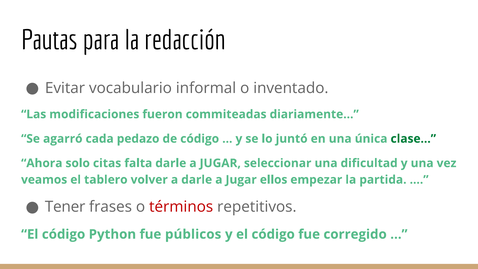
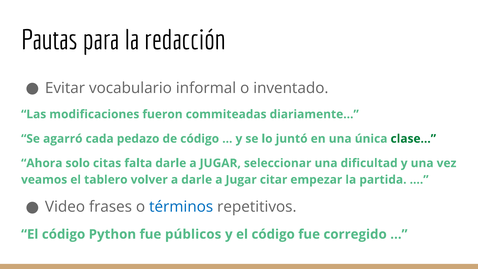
ellos: ellos -> citar
Tener: Tener -> Video
términos colour: red -> blue
